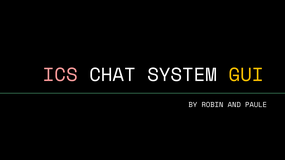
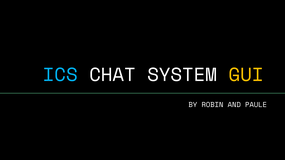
ICS colour: pink -> light blue
